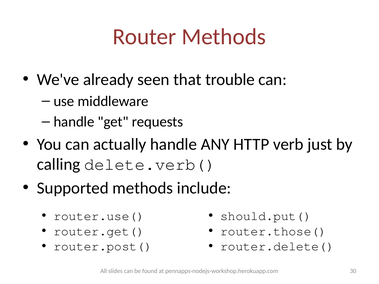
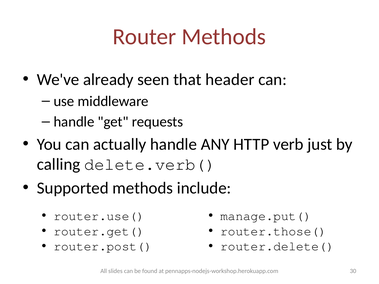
trouble: trouble -> header
should.put(: should.put( -> manage.put(
